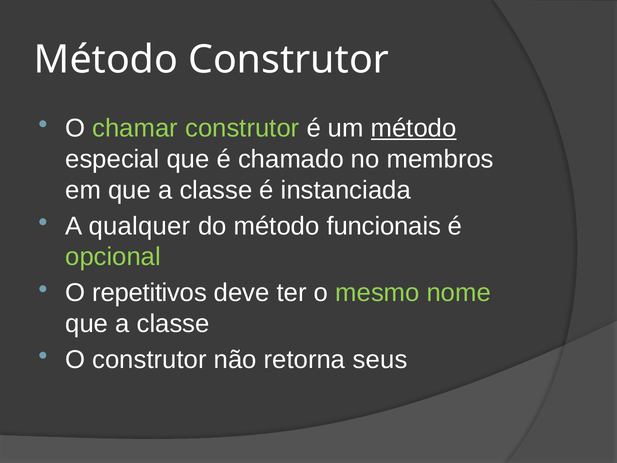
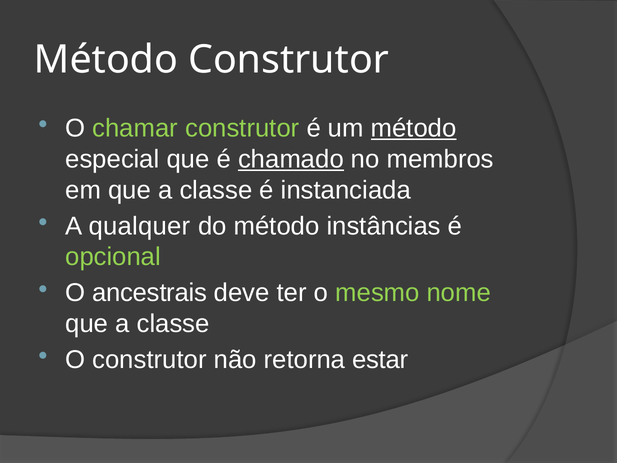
chamado underline: none -> present
funcionais: funcionais -> instâncias
repetitivos: repetitivos -> ancestrais
seus: seus -> estar
